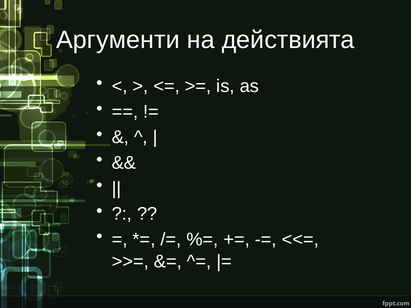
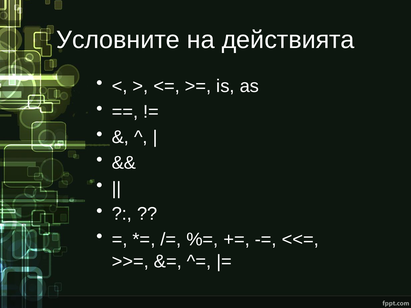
Аргументи: Аргументи -> Условните
